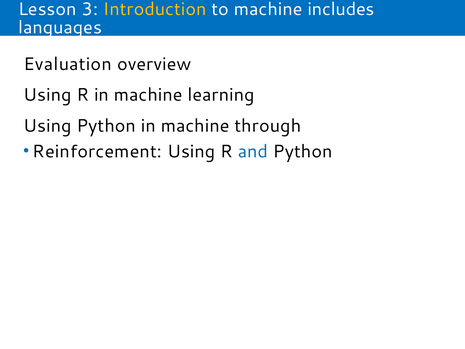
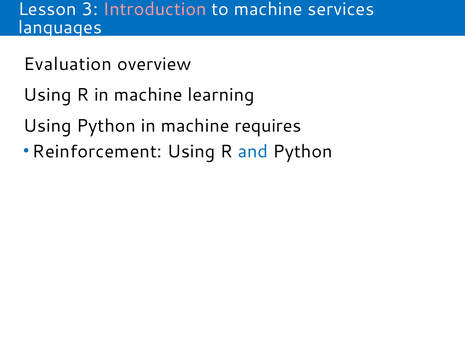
Introduction colour: yellow -> pink
includes: includes -> services
through: through -> requires
